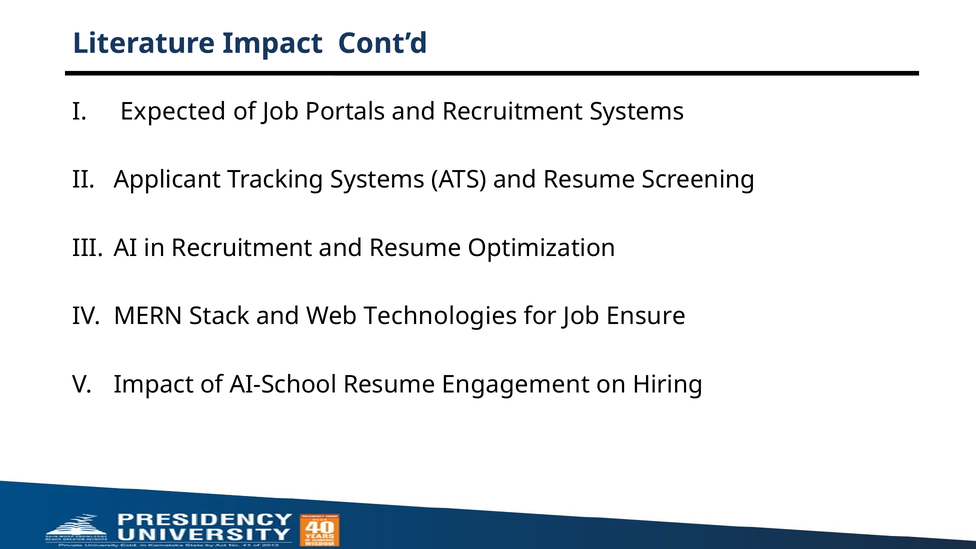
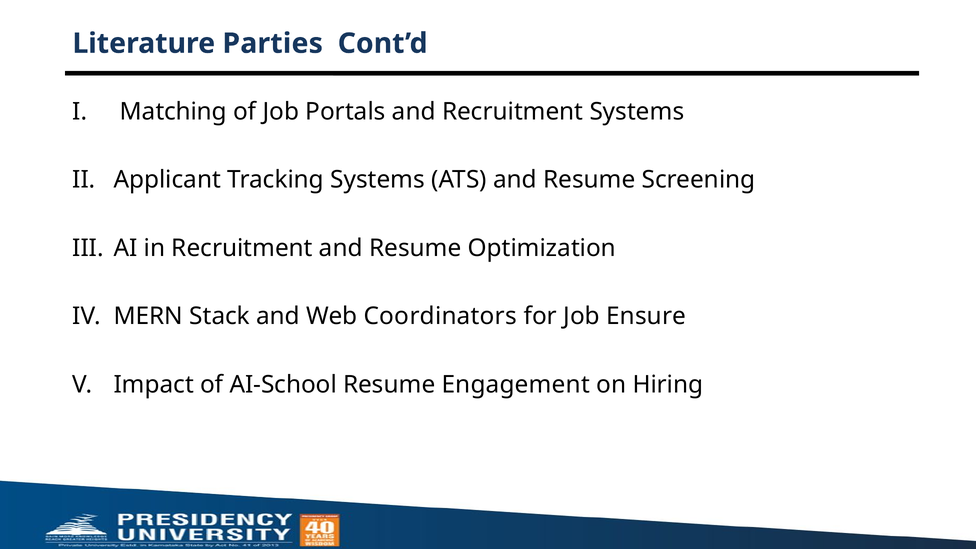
Literature Impact: Impact -> Parties
Expected: Expected -> Matching
Technologies: Technologies -> Coordinators
